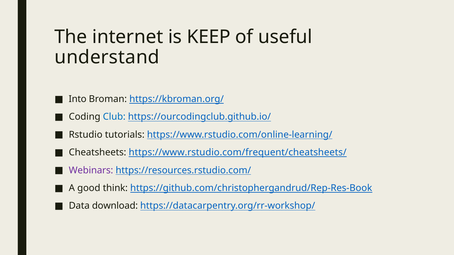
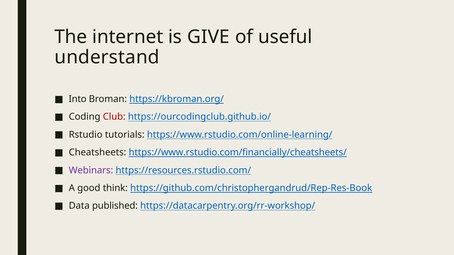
KEEP: KEEP -> GIVE
Club colour: blue -> red
https://www.rstudio.com/frequent/cheatsheets/: https://www.rstudio.com/frequent/cheatsheets/ -> https://www.rstudio.com/financially/cheatsheets/
download: download -> published
